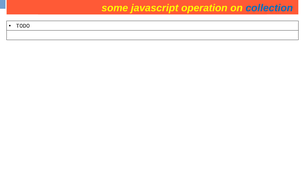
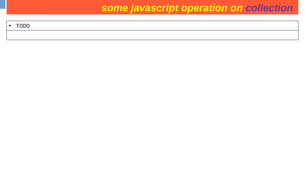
collection at (269, 8) colour: blue -> purple
